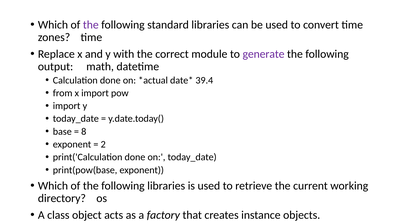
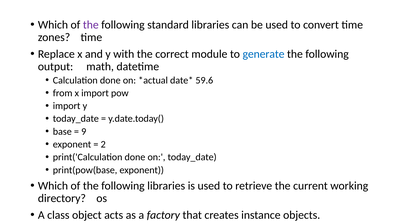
generate colour: purple -> blue
39.4: 39.4 -> 59.6
8: 8 -> 9
